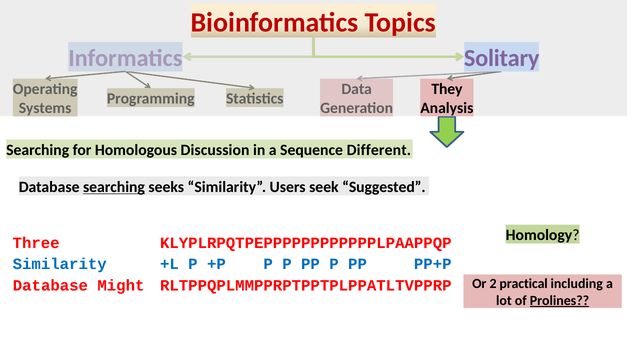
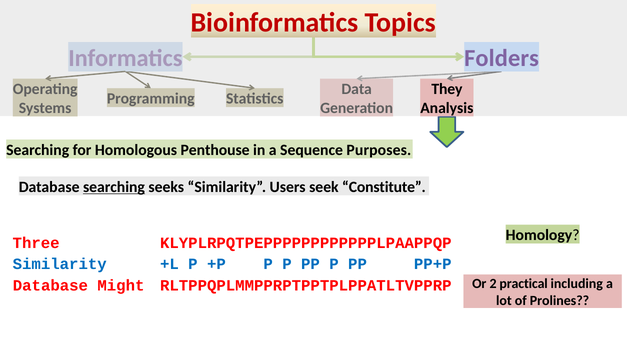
Solitary: Solitary -> Folders
Discussion: Discussion -> Penthouse
Different: Different -> Purposes
Suggested: Suggested -> Constitute
Prolines underline: present -> none
